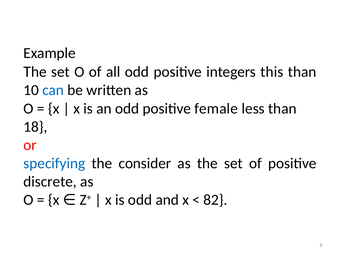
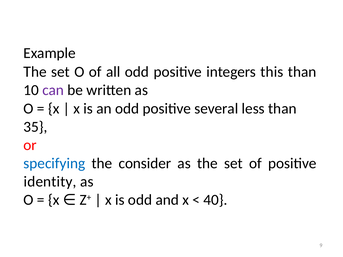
can colour: blue -> purple
female: female -> several
18: 18 -> 35
discrete: discrete -> identity
82: 82 -> 40
